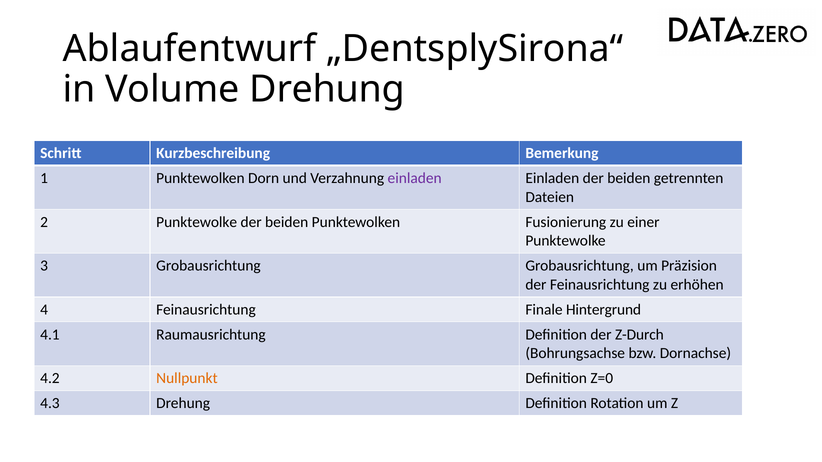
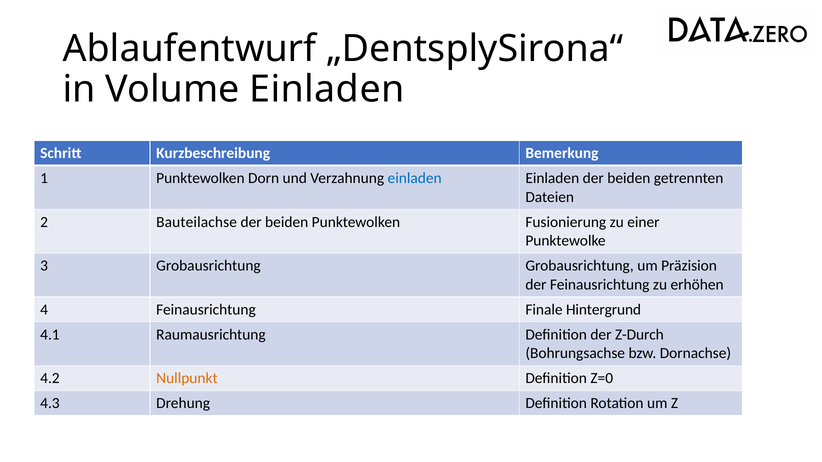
Volume Drehung: Drehung -> Einladen
einladen at (415, 178) colour: purple -> blue
2 Punktewolke: Punktewolke -> Bauteilachse
